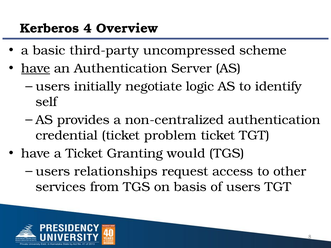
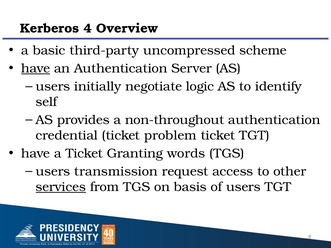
non-centralized: non-centralized -> non-throughout
would: would -> words
relationships: relationships -> transmission
services underline: none -> present
